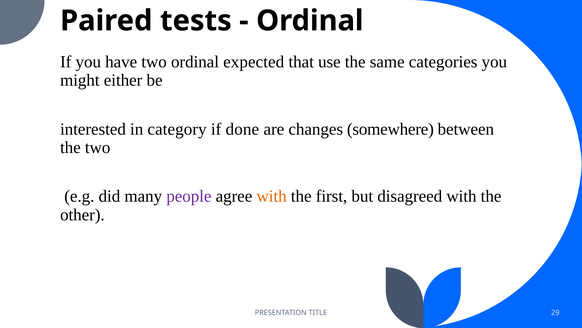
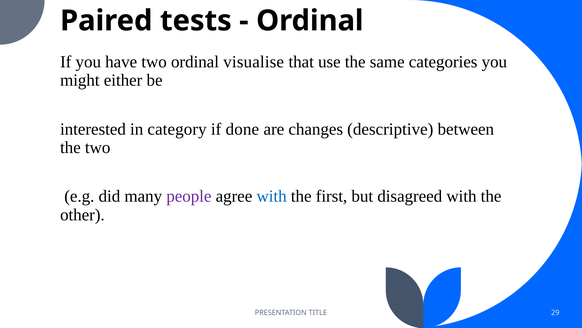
expected: expected -> visualise
somewhere: somewhere -> descriptive
with at (272, 196) colour: orange -> blue
